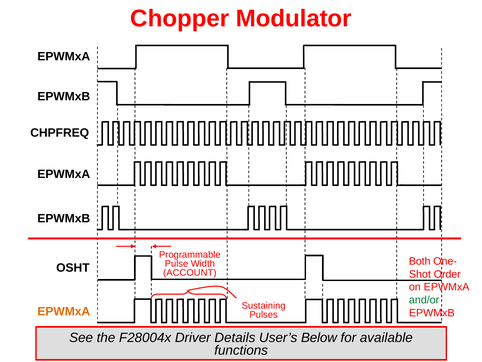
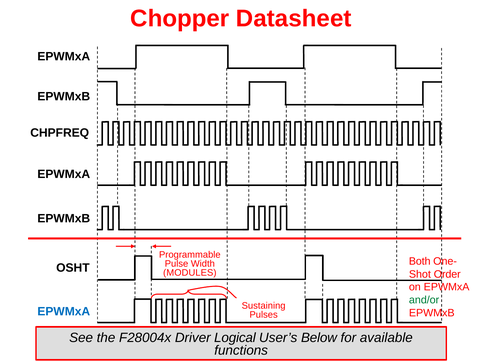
Modulator: Modulator -> Datasheet
ACCOUNT: ACCOUNT -> MODULES
EPWMxA at (64, 311) colour: orange -> blue
Details: Details -> Logical
